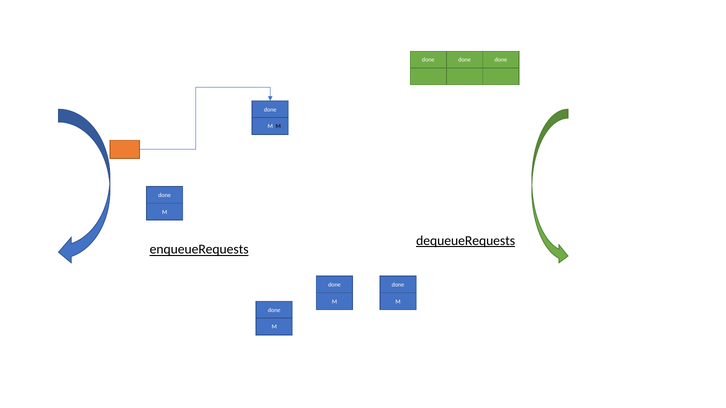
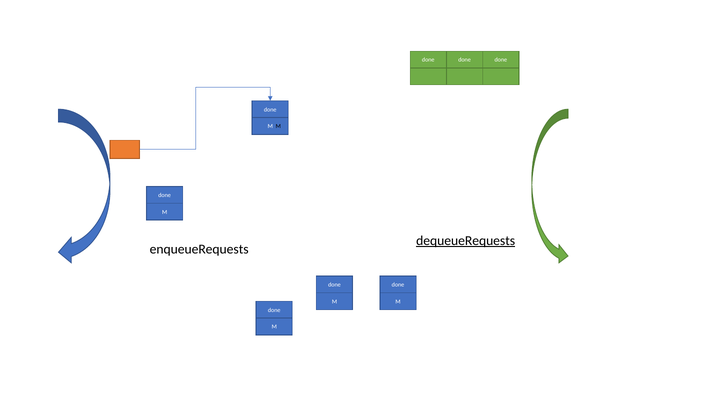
enqueueRequests underline: present -> none
